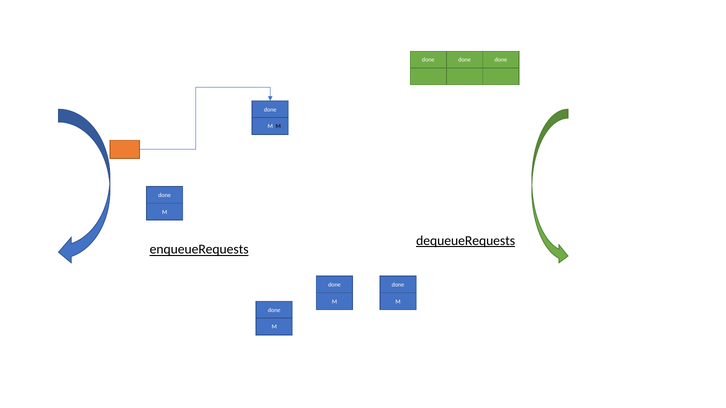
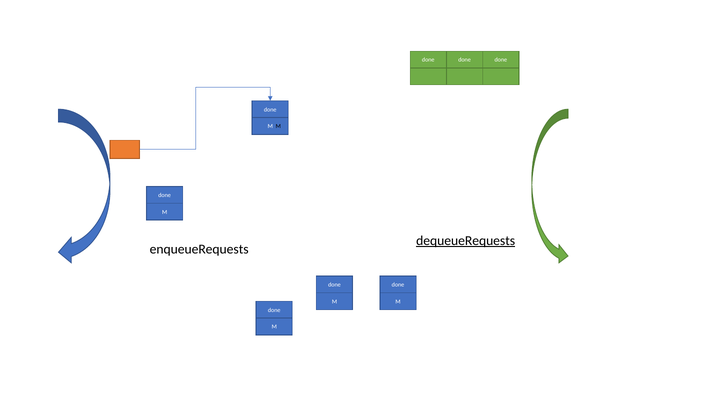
enqueueRequests underline: present -> none
